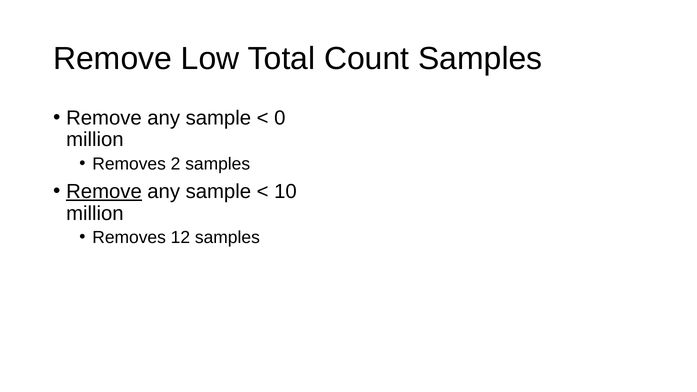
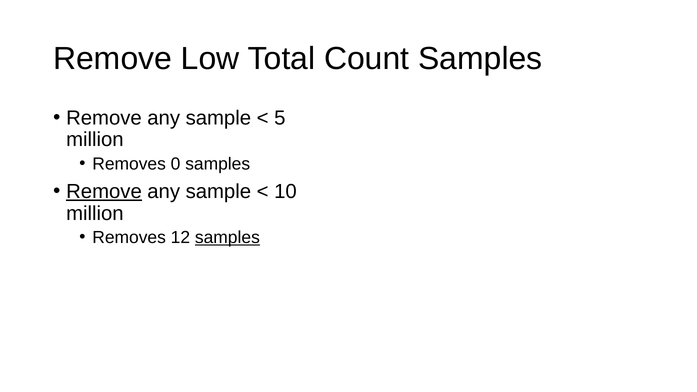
0: 0 -> 5
2: 2 -> 0
samples at (227, 237) underline: none -> present
